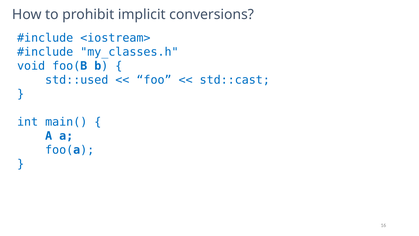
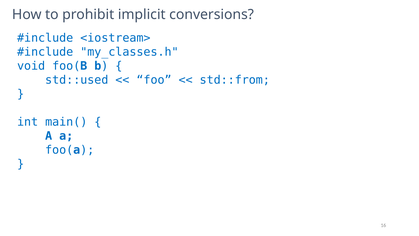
std::cast: std::cast -> std::from
